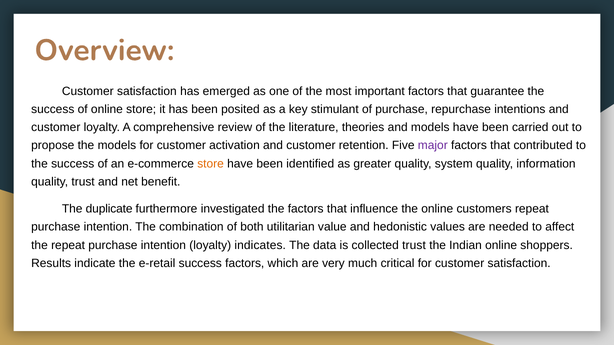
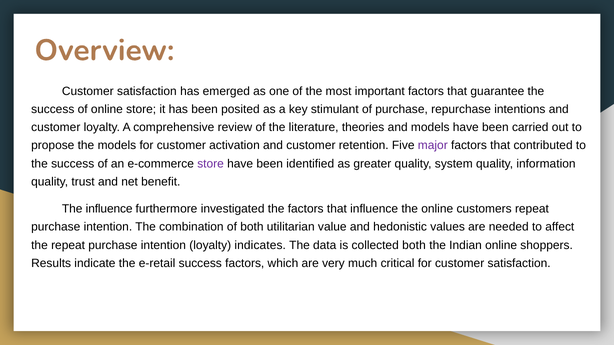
store at (211, 164) colour: orange -> purple
The duplicate: duplicate -> influence
collected trust: trust -> both
